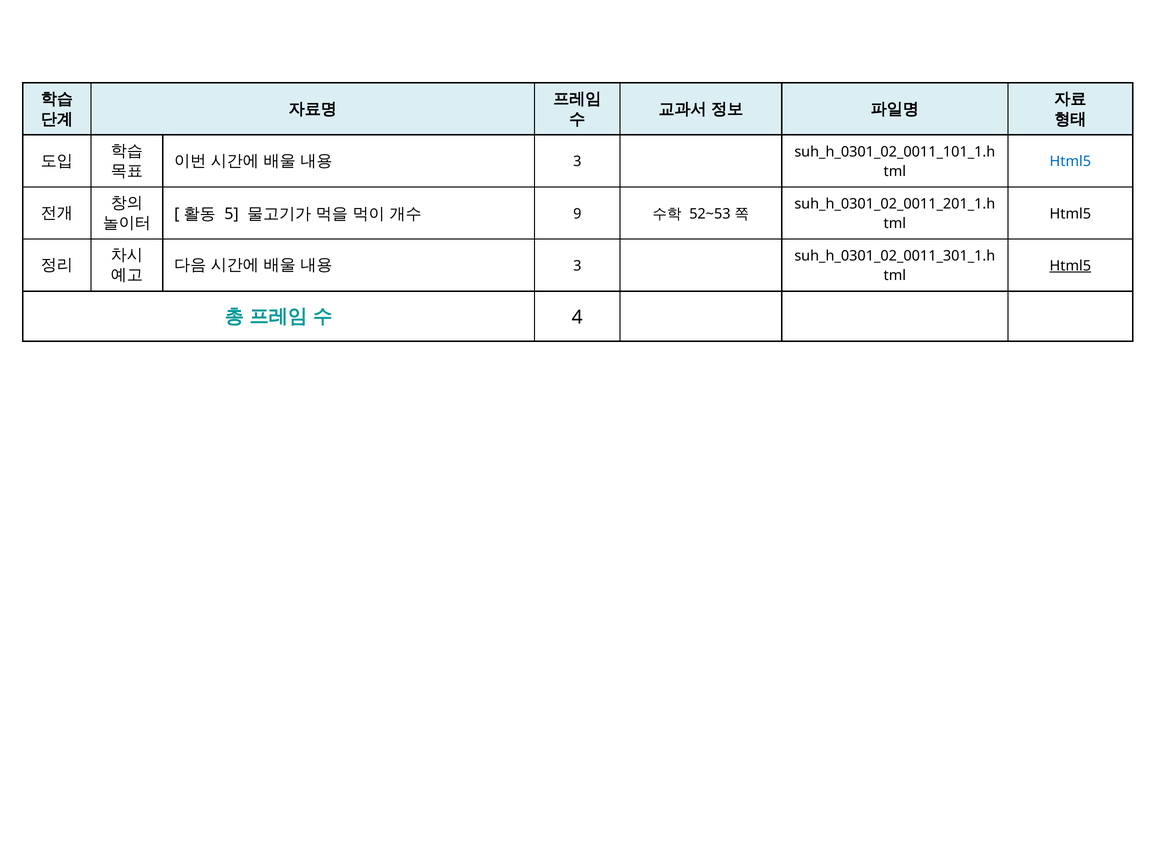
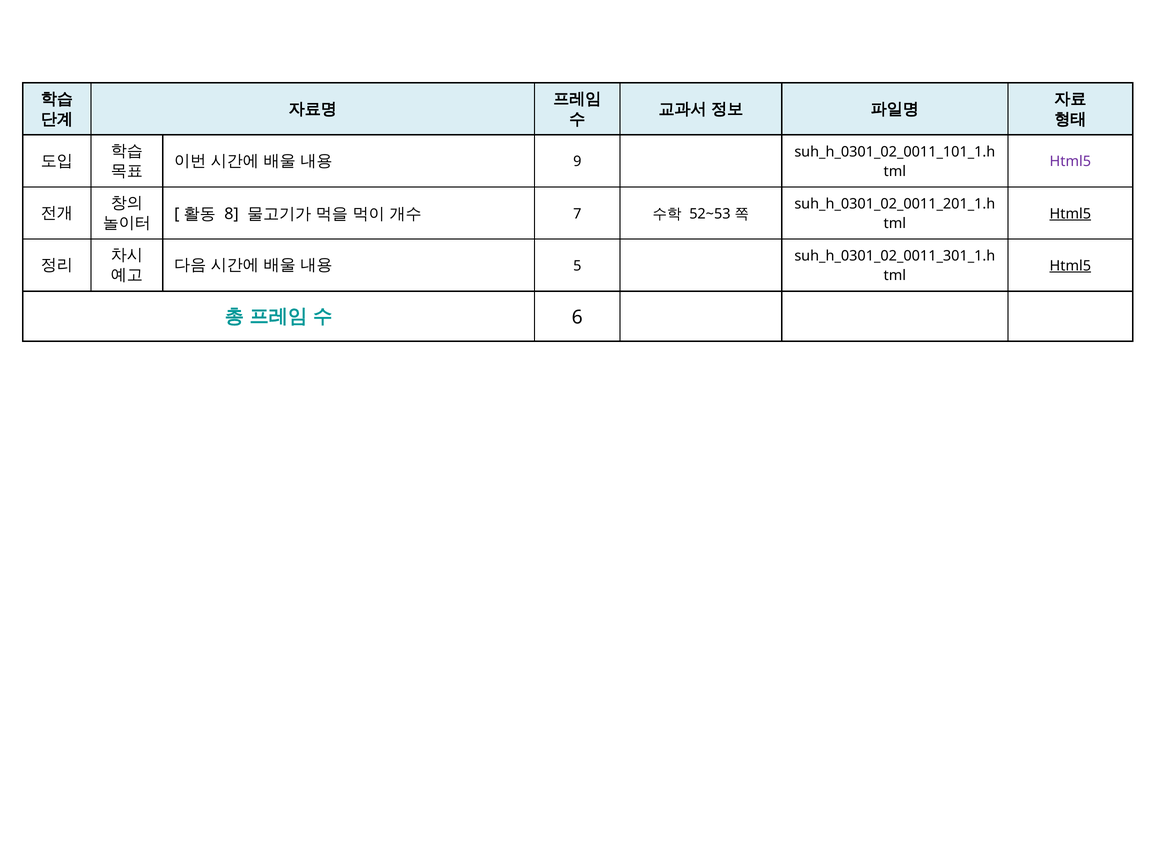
3 at (577, 162): 3 -> 9
Html5 at (1070, 162) colour: blue -> purple
Html5 at (1070, 214) underline: none -> present
5: 5 -> 8
9: 9 -> 7
3 at (577, 266): 3 -> 5
4: 4 -> 6
